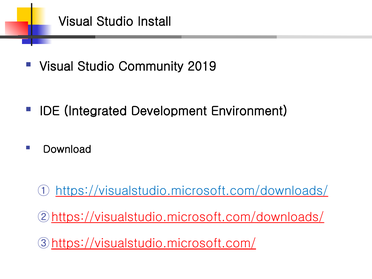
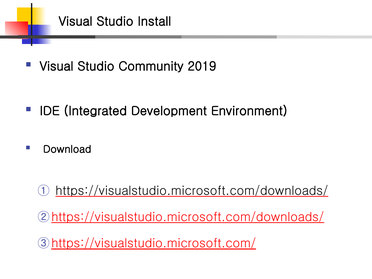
https://visualstudio.microsoft.com/downloads/ colour: blue -> black
